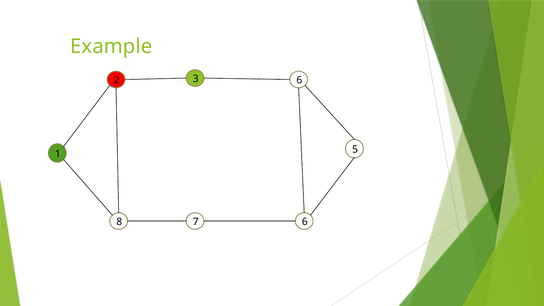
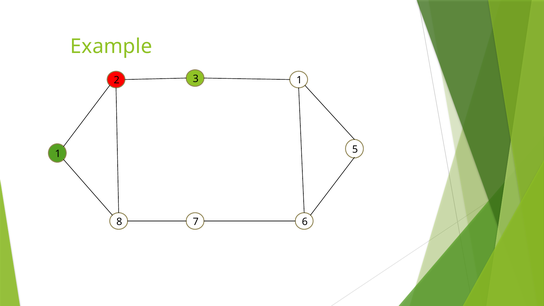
3 6: 6 -> 1
